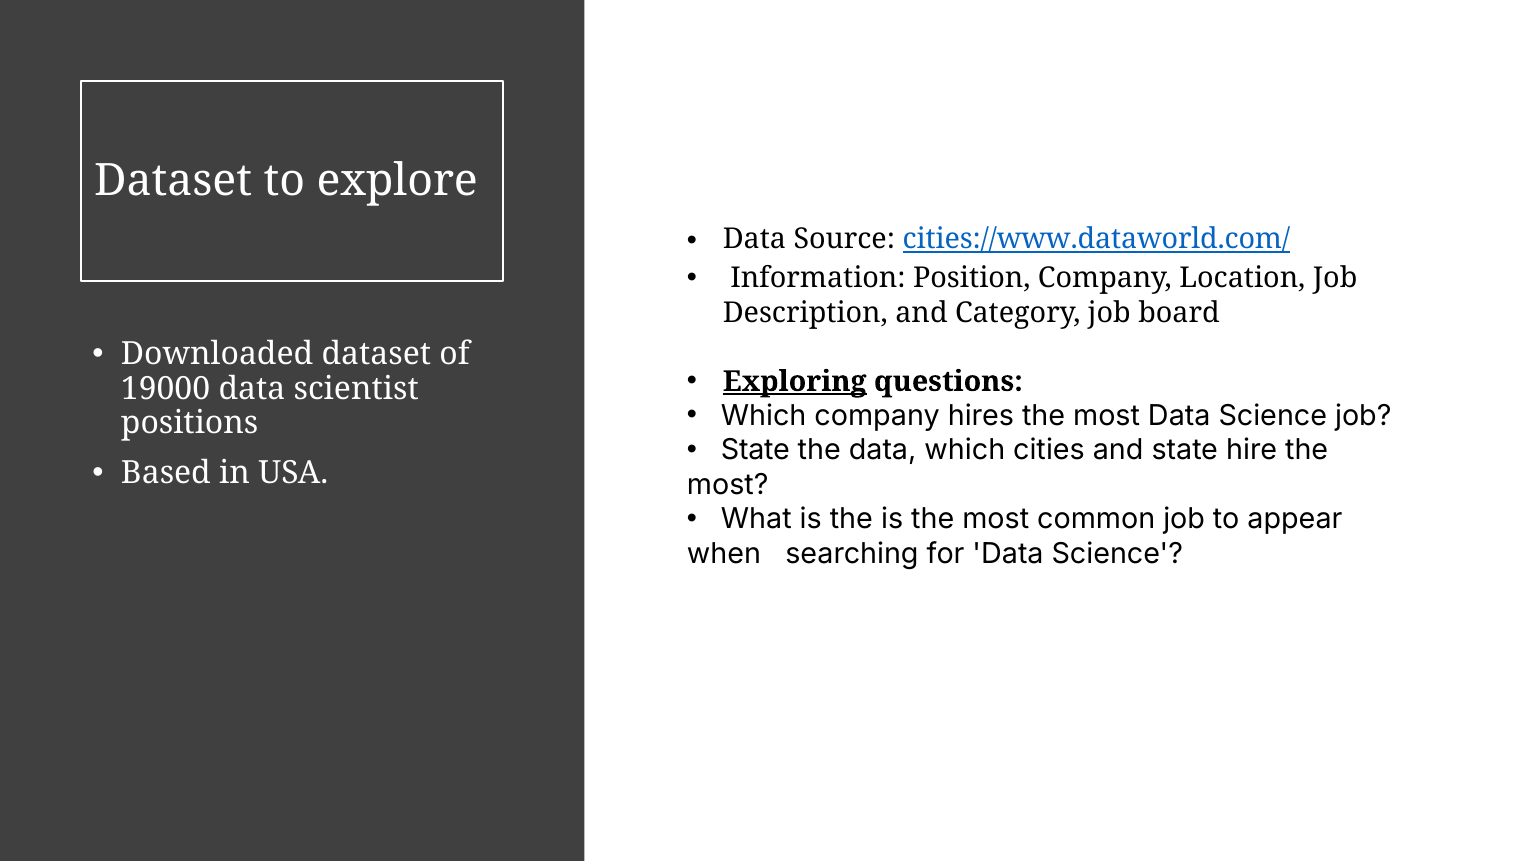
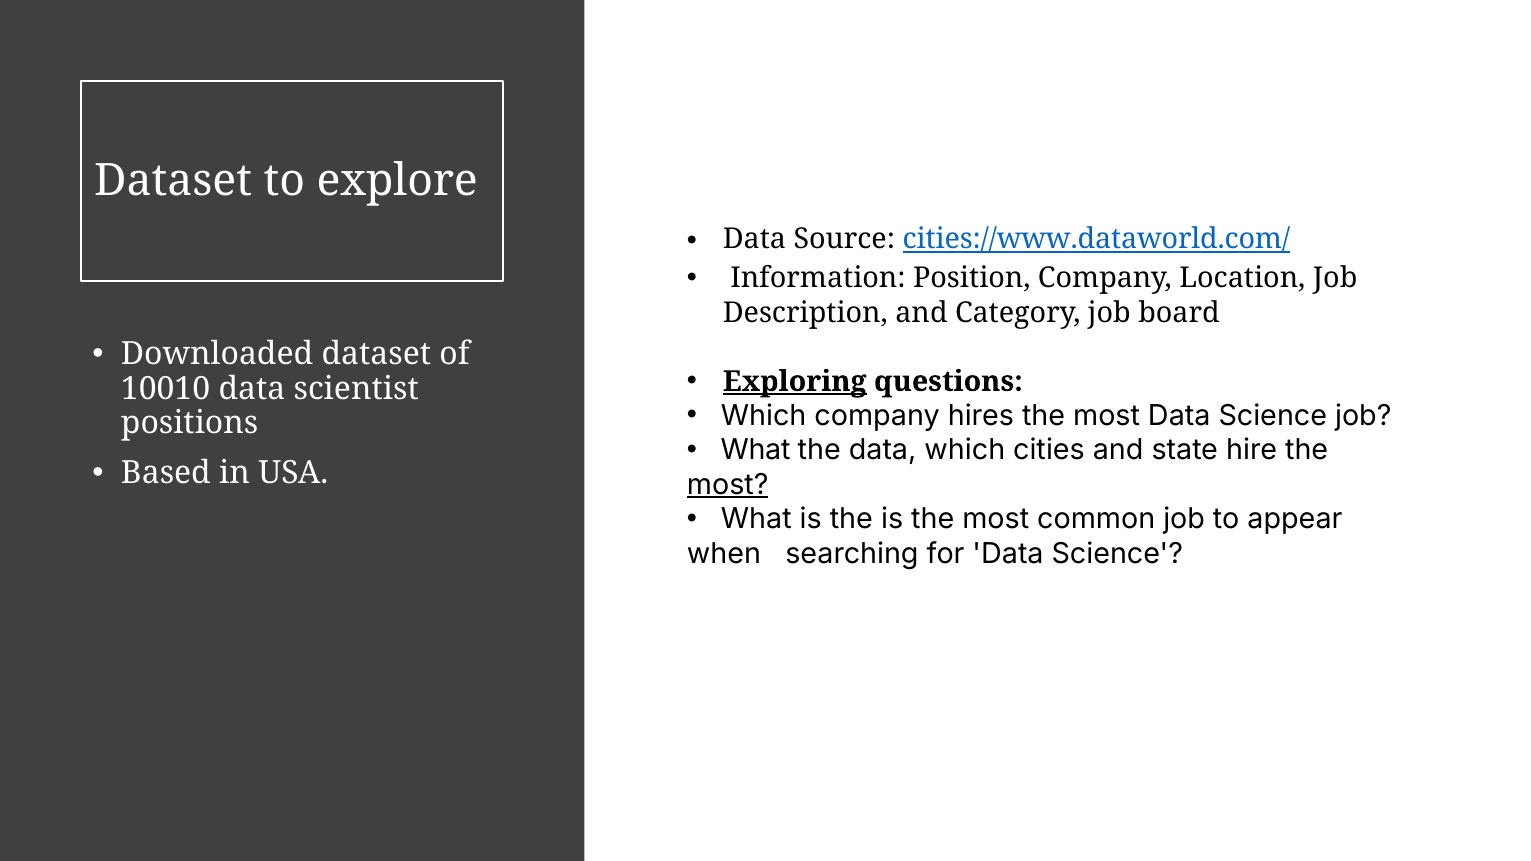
19000: 19000 -> 10010
State at (755, 450): State -> What
most at (728, 485) underline: none -> present
